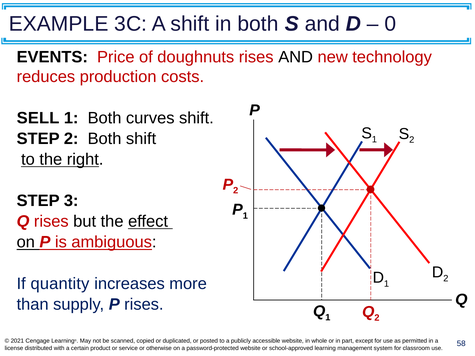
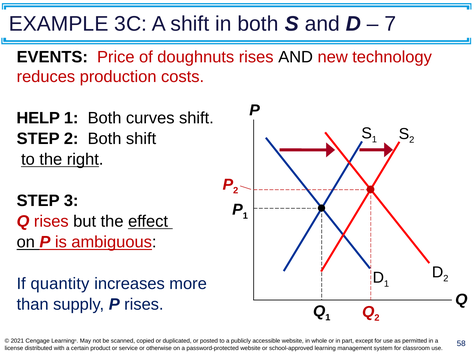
0: 0 -> 7
SELL: SELL -> HELP
